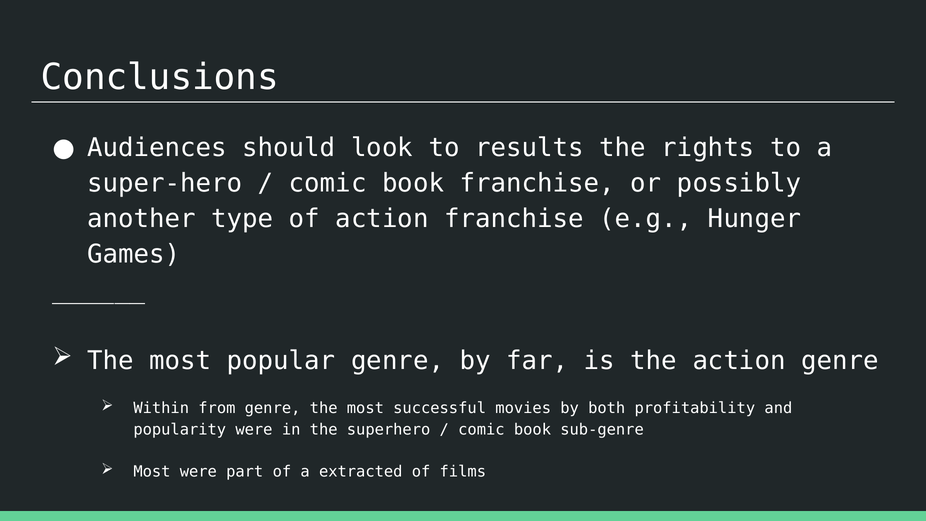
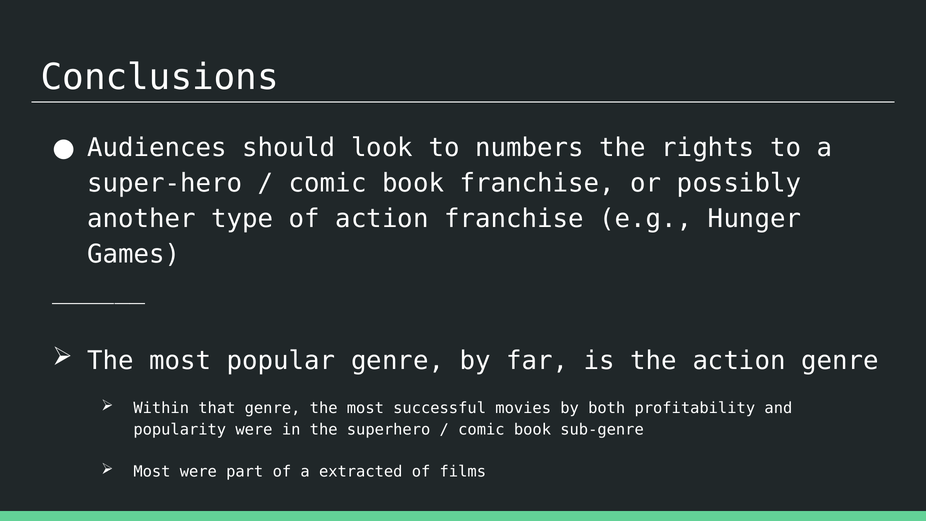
results: results -> numbers
from: from -> that
